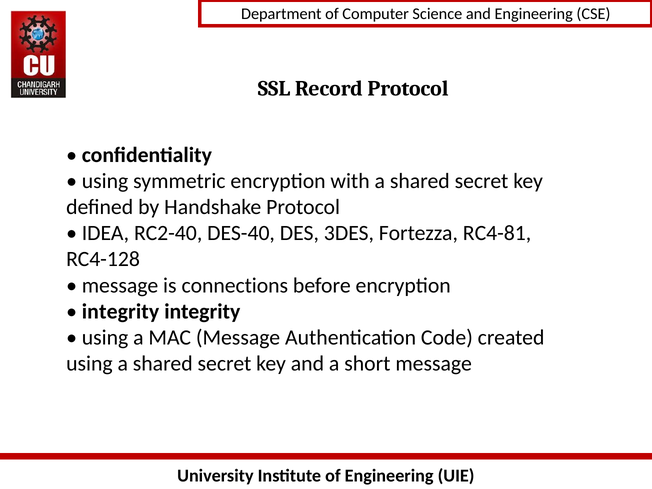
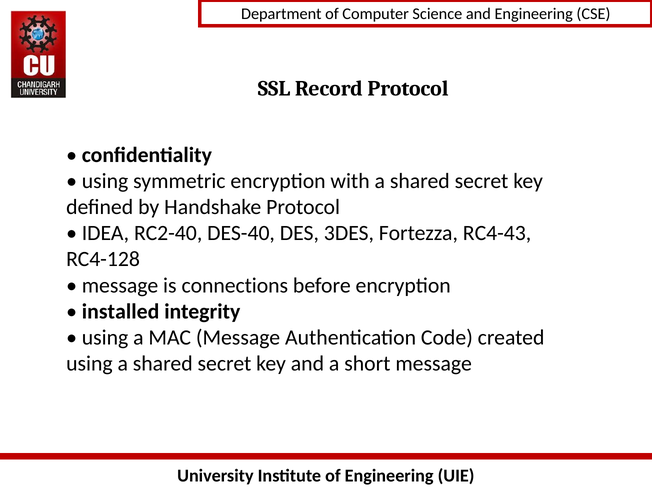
RC4-81: RC4-81 -> RC4-43
integrity at (121, 311): integrity -> installed
